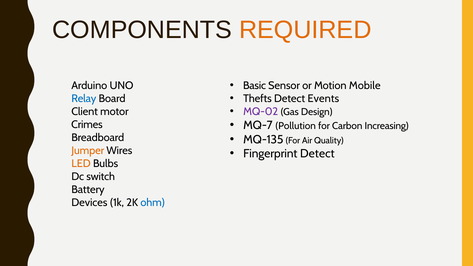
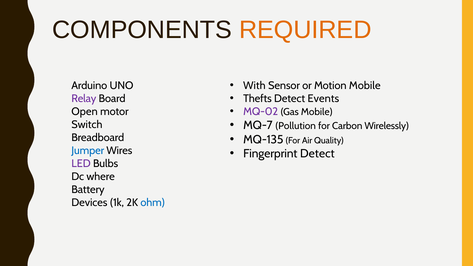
Basic: Basic -> With
Relay colour: blue -> purple
Gas Design: Design -> Mobile
Client: Client -> Open
Increasing: Increasing -> Wirelessly
Crimes: Crimes -> Switch
Jumper colour: orange -> blue
LED colour: orange -> purple
switch: switch -> where
